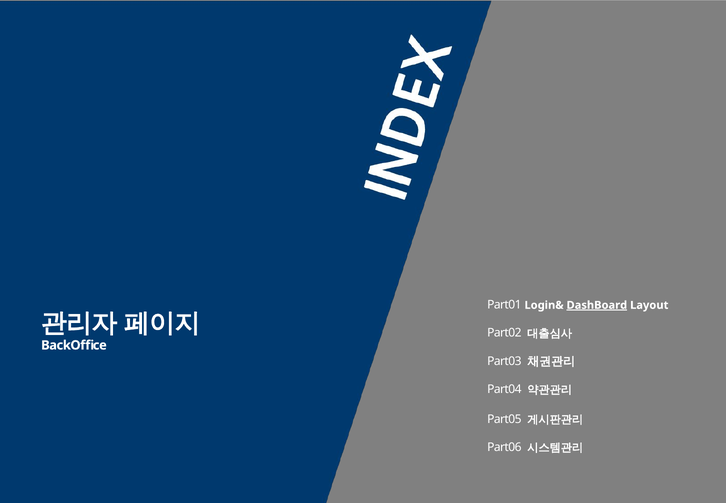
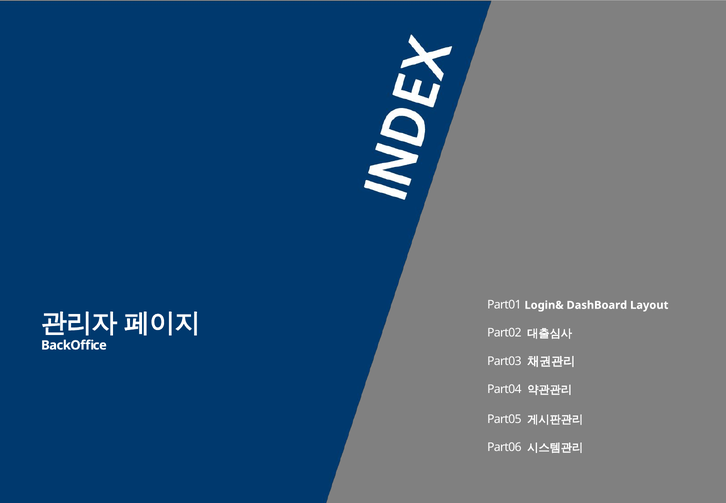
DashBoard underline: present -> none
